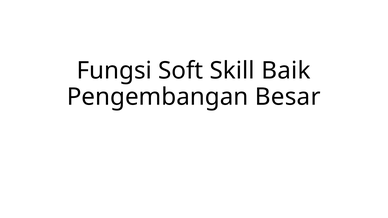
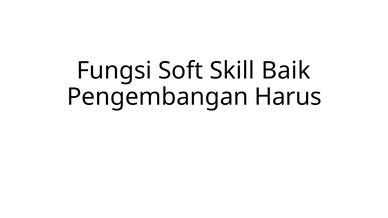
Besar: Besar -> Harus
